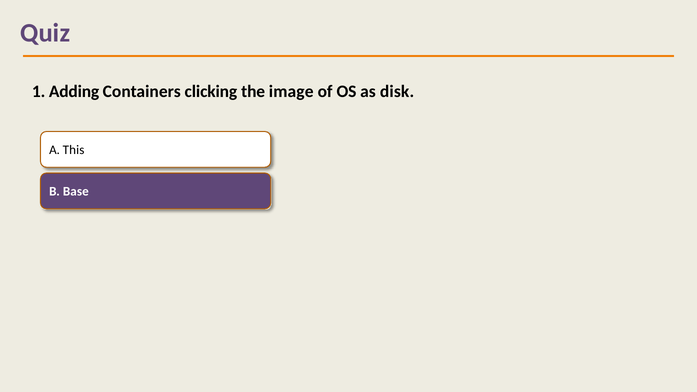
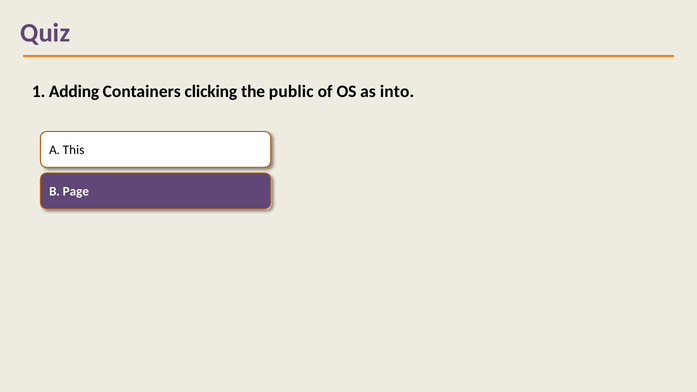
image: image -> public
disk: disk -> into
Base: Base -> Page
